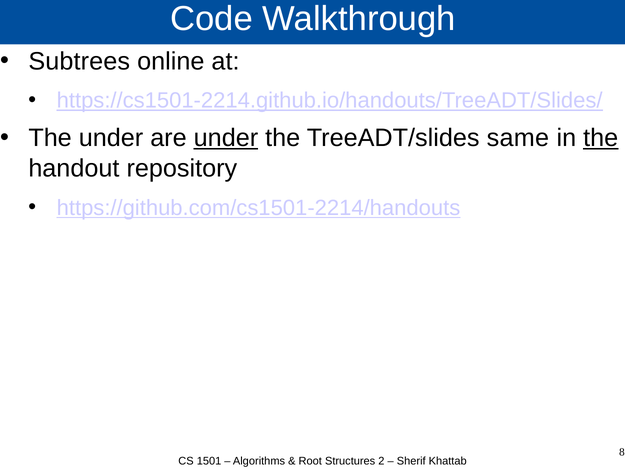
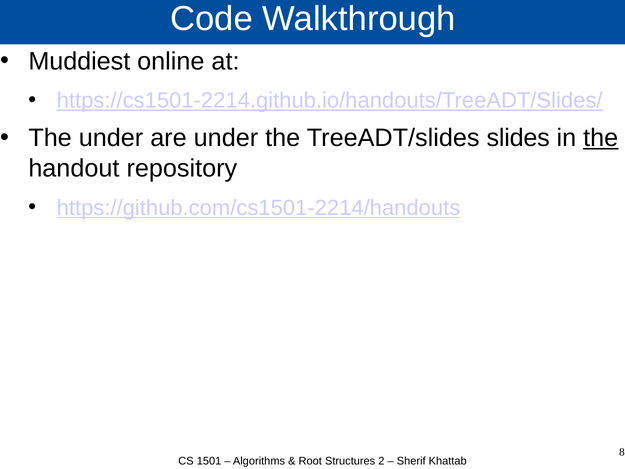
Subtrees: Subtrees -> Muddiest
under at (226, 138) underline: present -> none
same: same -> slides
